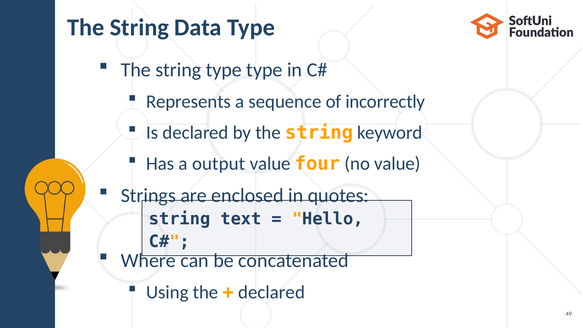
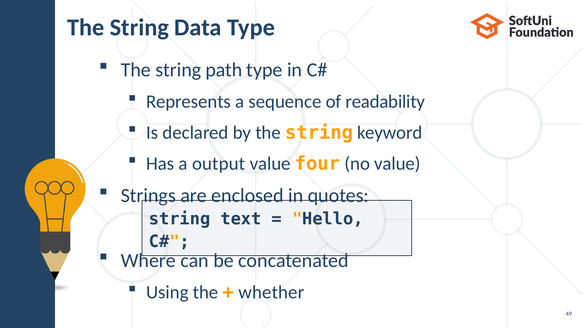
string type: type -> path
incorrectly: incorrectly -> readability
declared at (272, 292): declared -> whether
